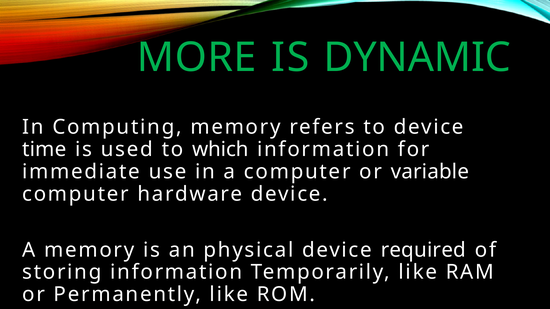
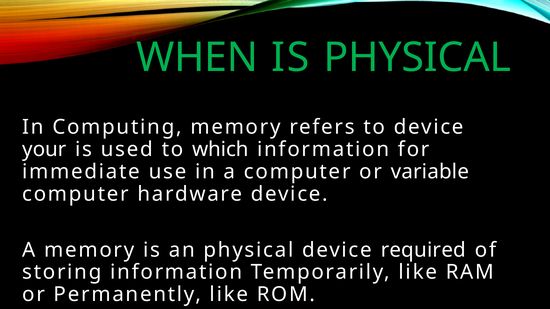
MORE: MORE -> WHEN
IS DYNAMIC: DYNAMIC -> PHYSICAL
time: time -> your
